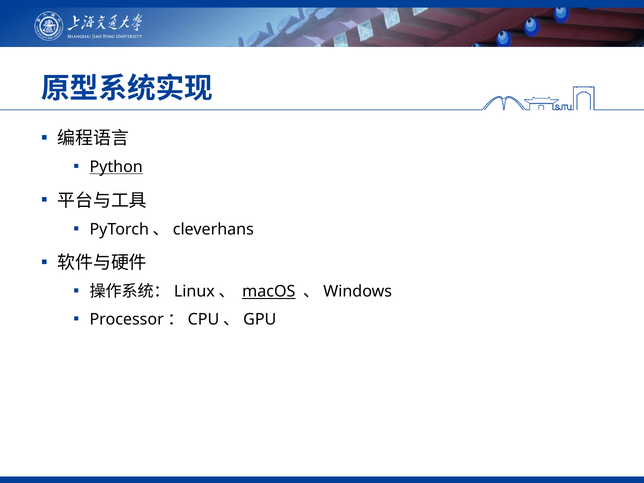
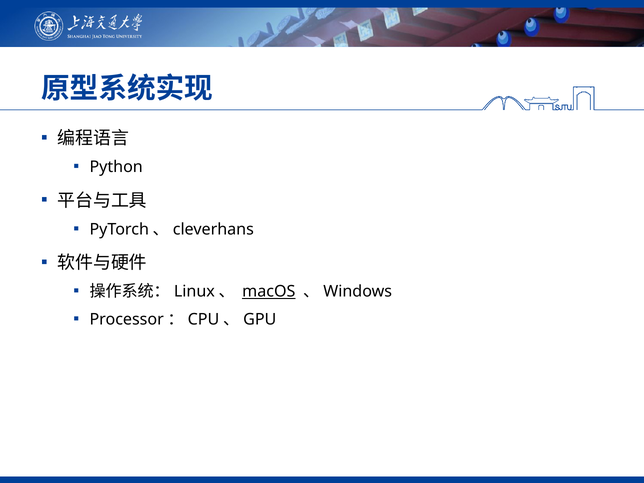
Python underline: present -> none
